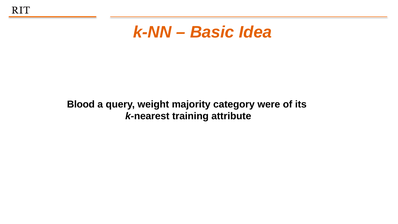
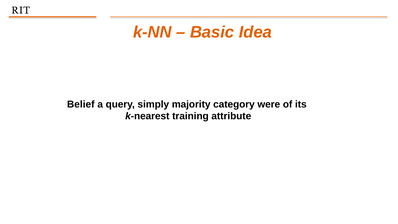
Blood: Blood -> Belief
weight: weight -> simply
